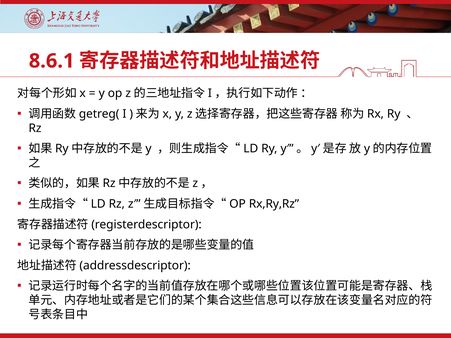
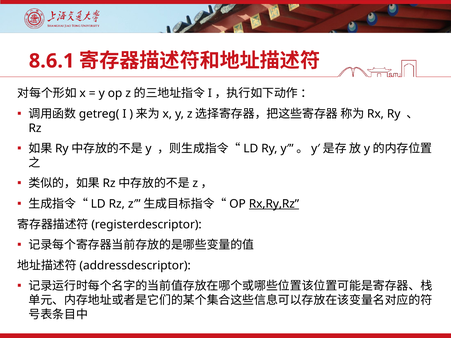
Rx,Ry,Rz underline: none -> present
